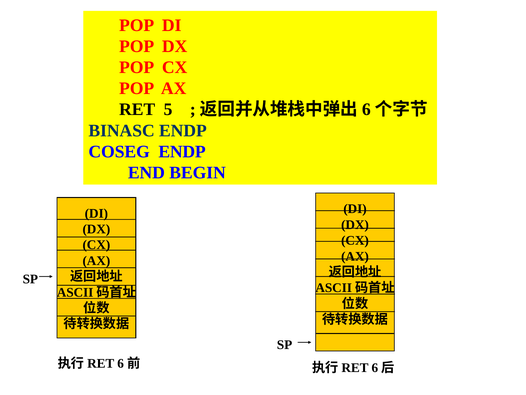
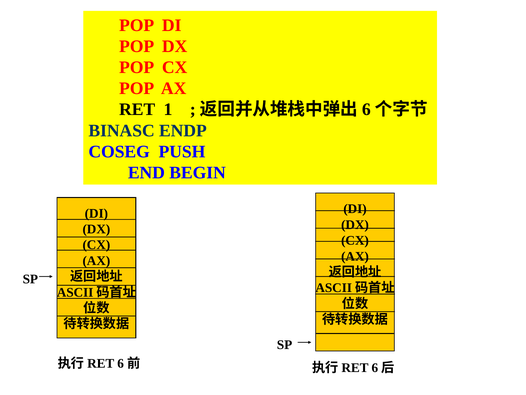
5: 5 -> 1
COSEG ENDP: ENDP -> PUSH
